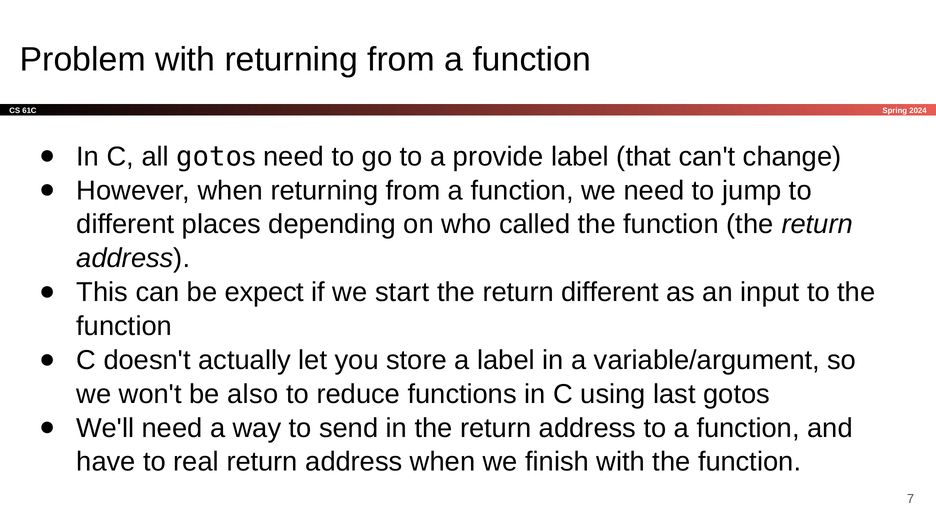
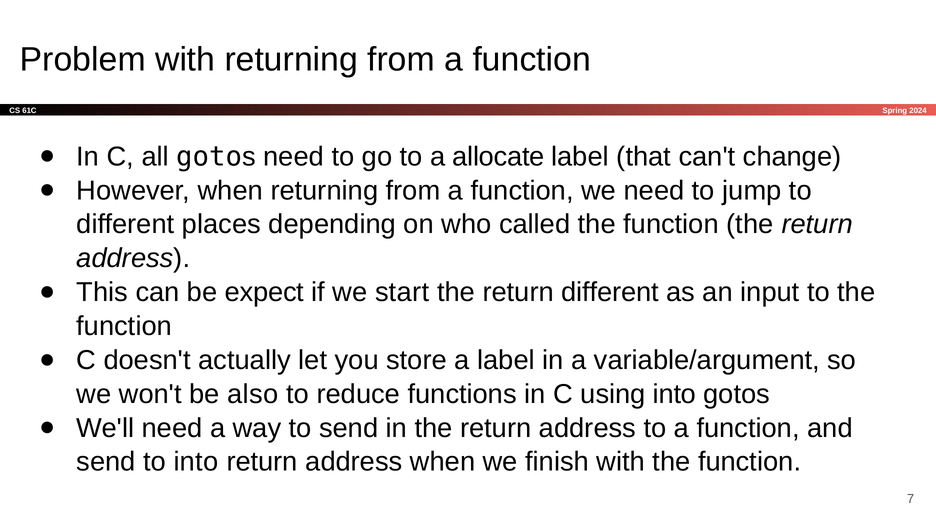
provide: provide -> allocate
using last: last -> into
have at (106, 462): have -> send
to real: real -> into
